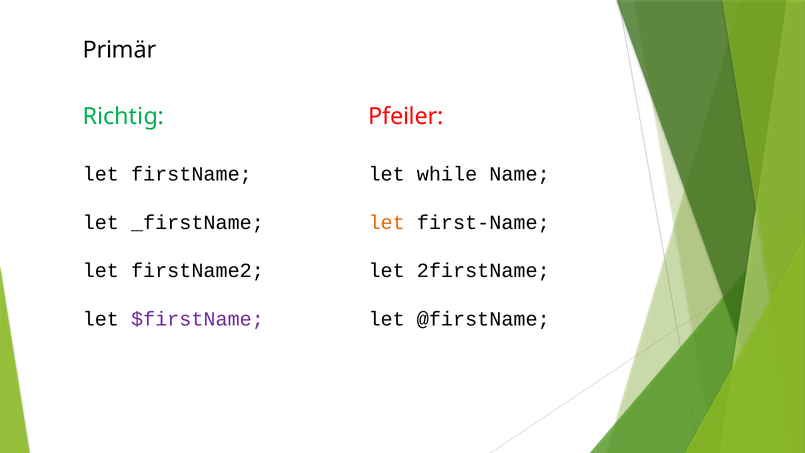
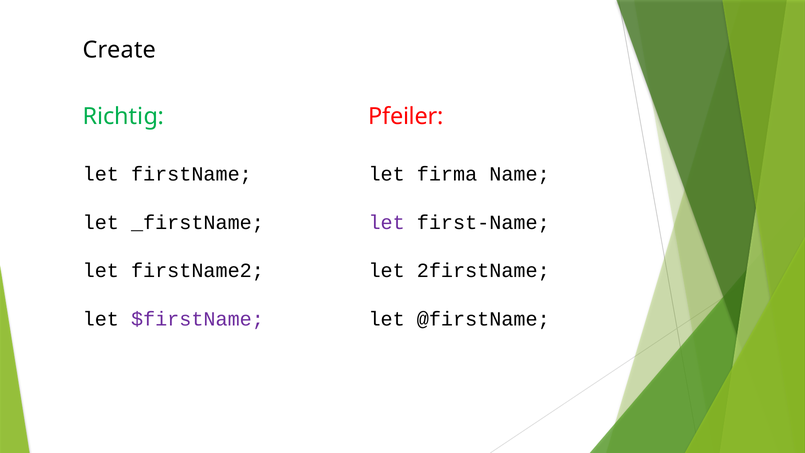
Primär: Primär -> Create
while: while -> firma
let at (387, 222) colour: orange -> purple
